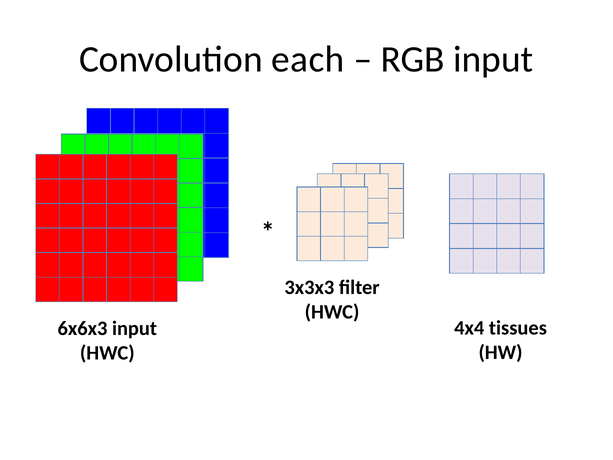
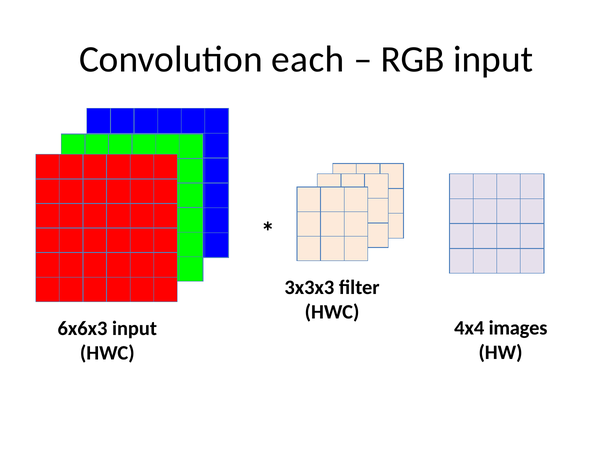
tissues: tissues -> images
